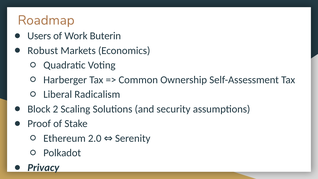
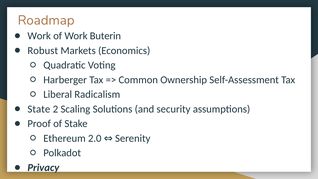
Users at (39, 36): Users -> Work
Block: Block -> State
